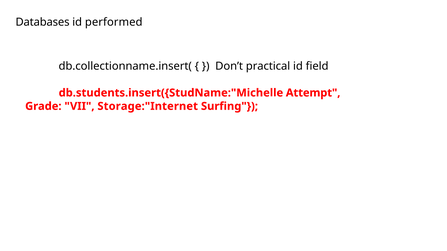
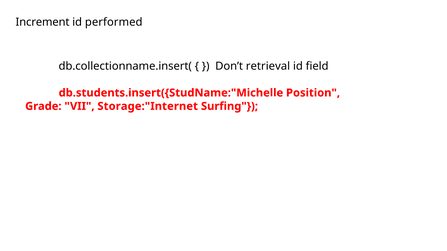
Databases: Databases -> Increment
practical: practical -> retrieval
Attempt: Attempt -> Position
